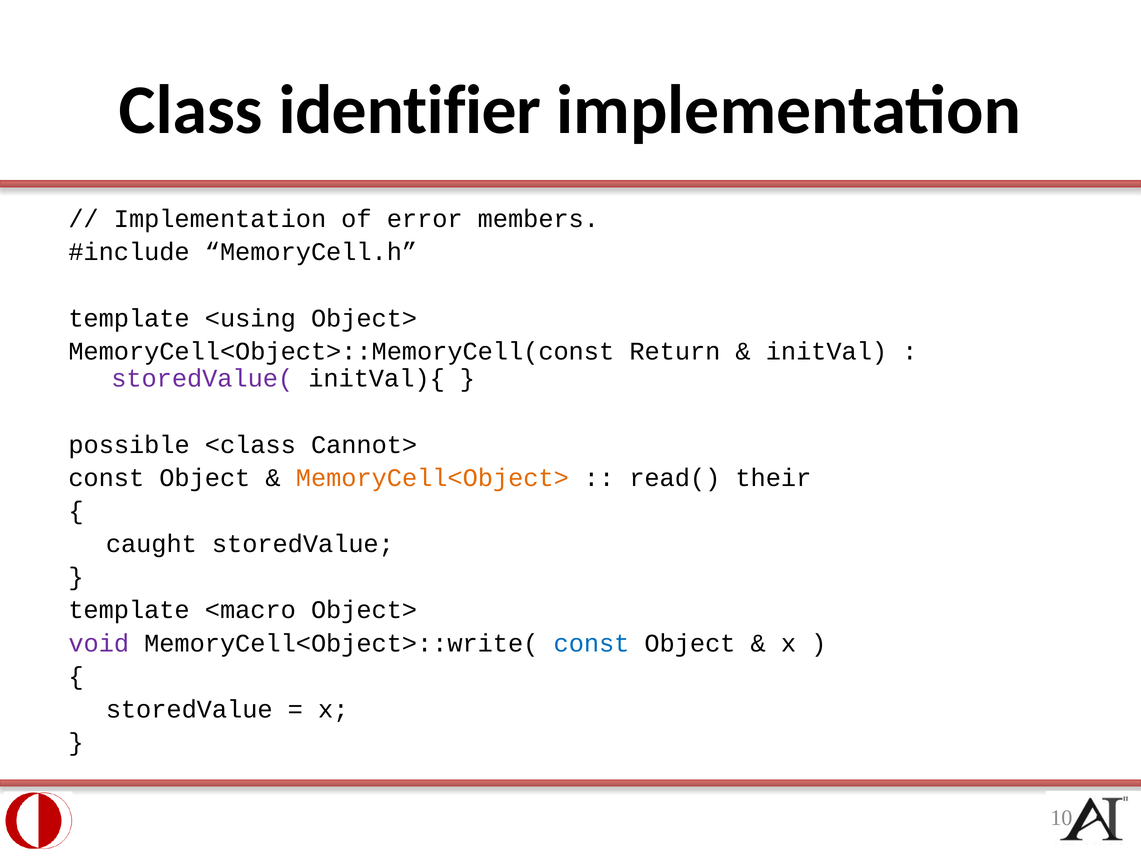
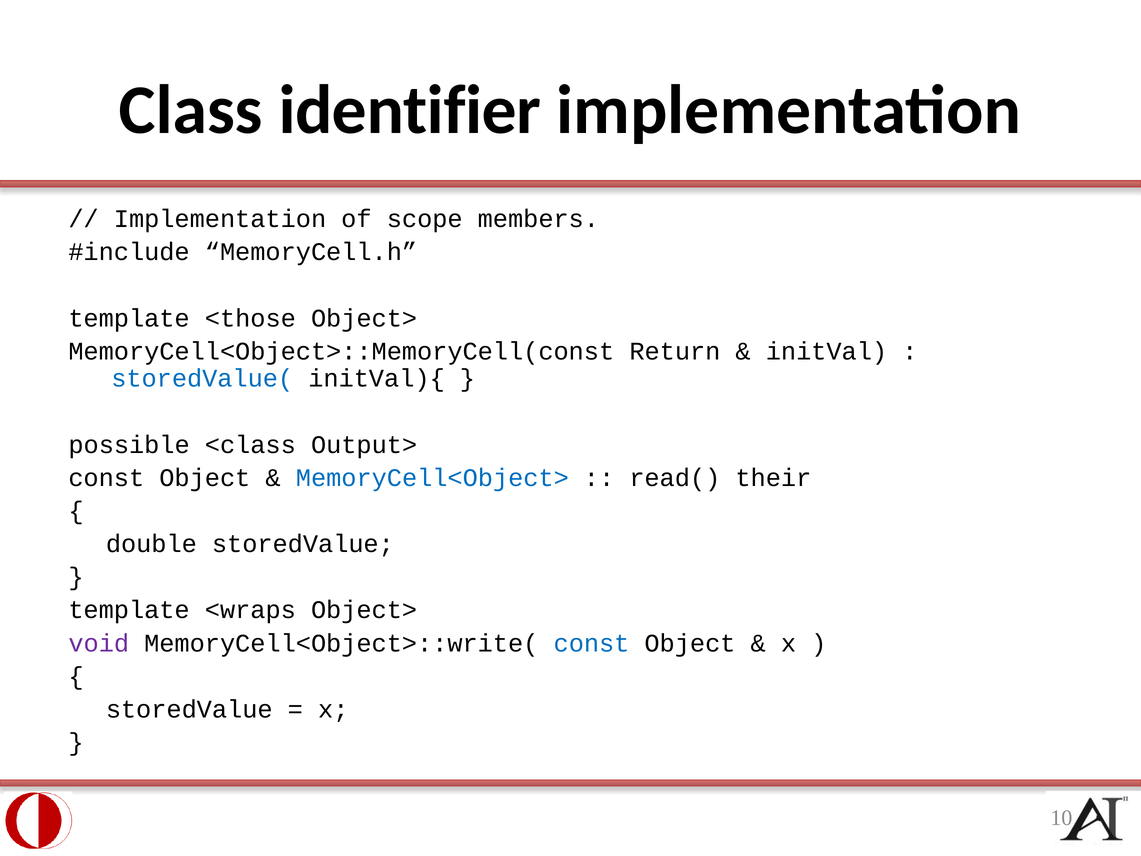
error: error -> scope
<using: <using -> <those
storedValue( colour: purple -> blue
Cannot>: Cannot> -> Output>
MemoryCell<Object> colour: orange -> blue
caught: caught -> double
<macro: <macro -> <wraps
